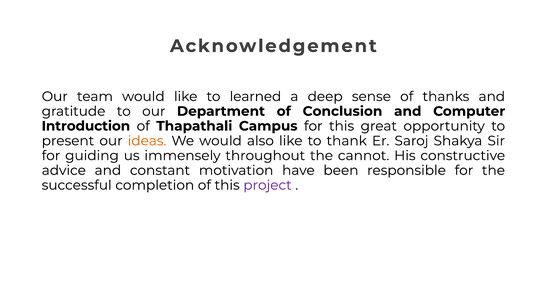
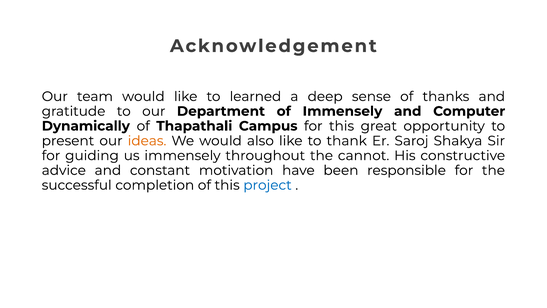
of Conclusion: Conclusion -> Immensely
Introduction: Introduction -> Dynamically
project colour: purple -> blue
